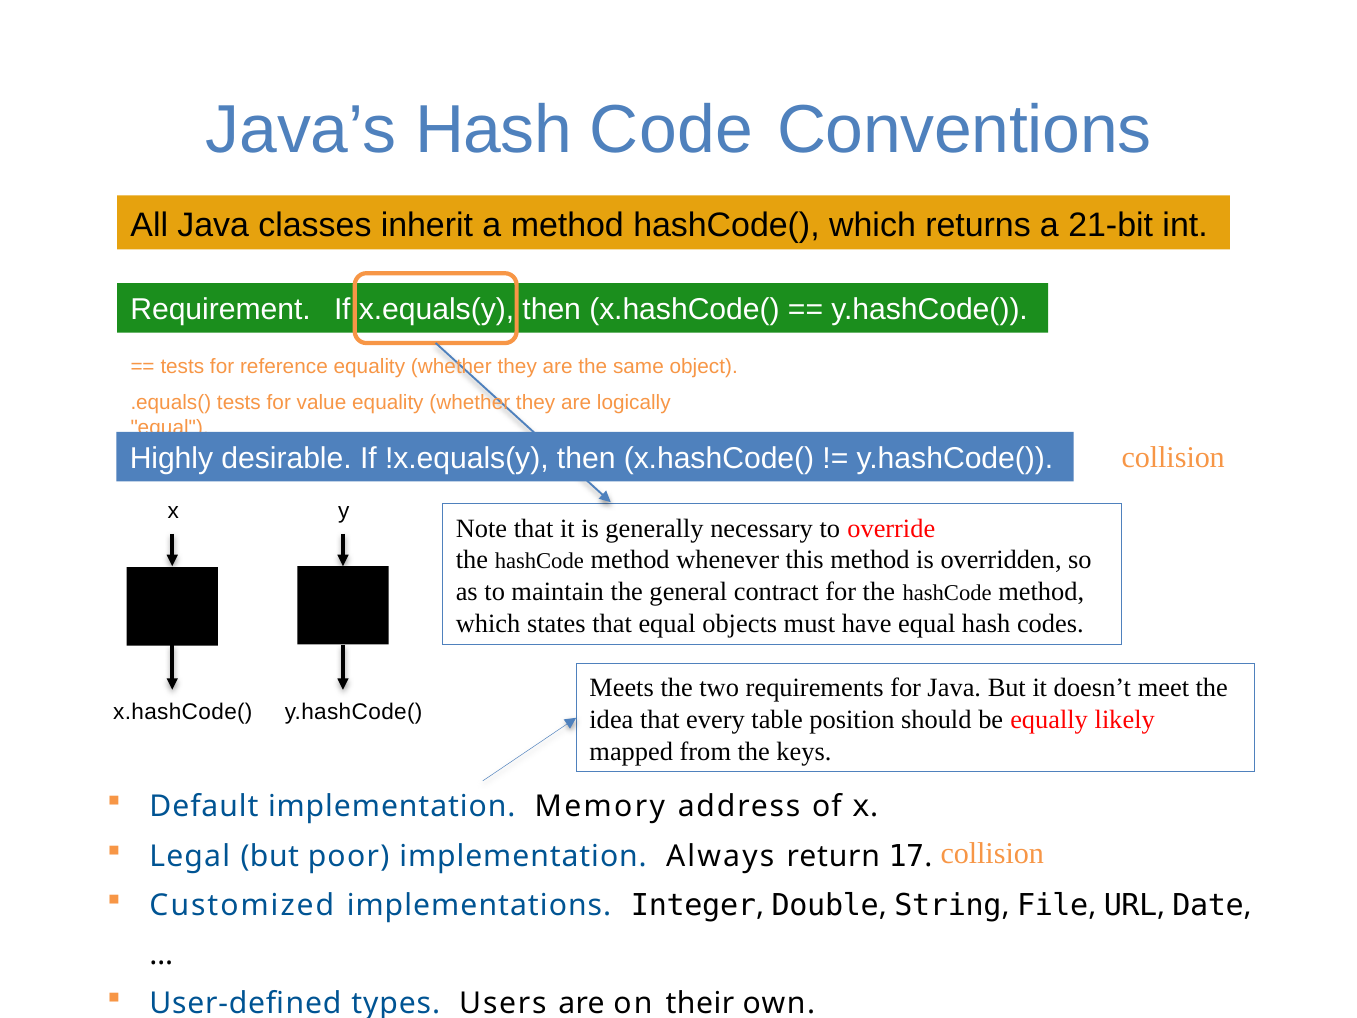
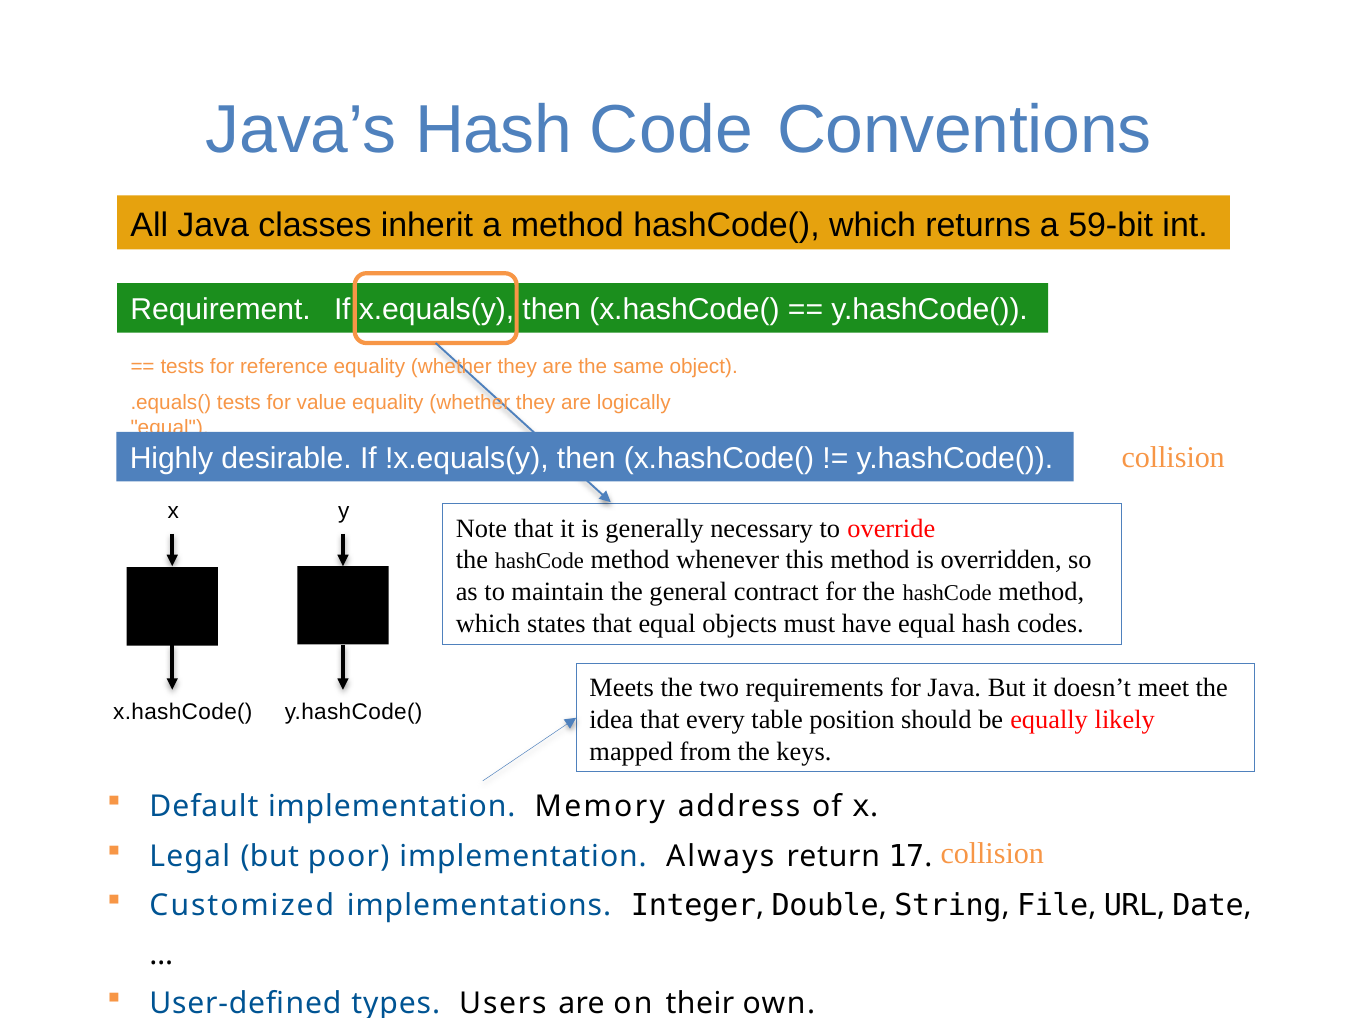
21-bit: 21-bit -> 59-bit
